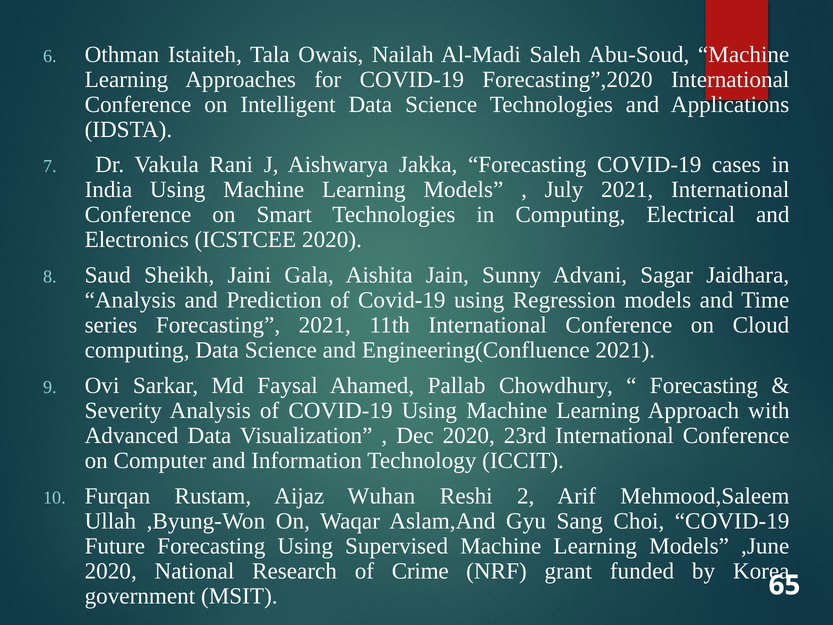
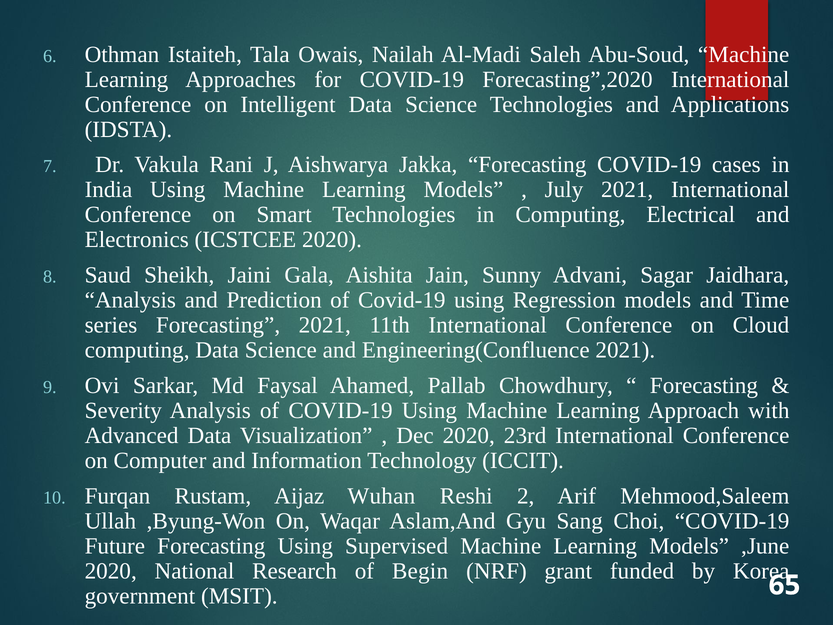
Crime: Crime -> Begin
